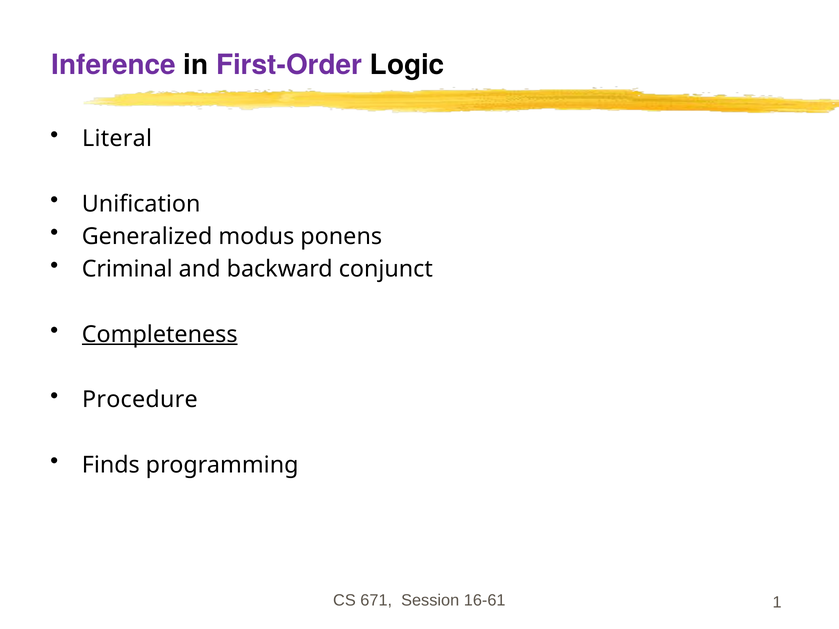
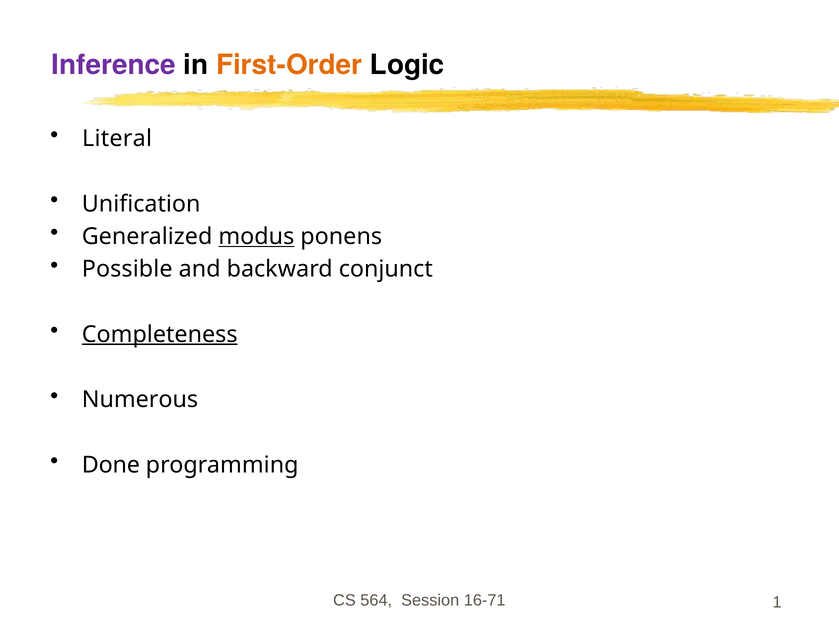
First-Order colour: purple -> orange
modus underline: none -> present
Criminal: Criminal -> Possible
Procedure: Procedure -> Numerous
Finds: Finds -> Done
671: 671 -> 564
16-61: 16-61 -> 16-71
